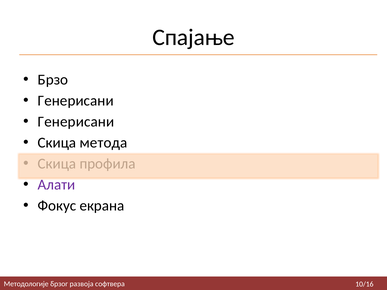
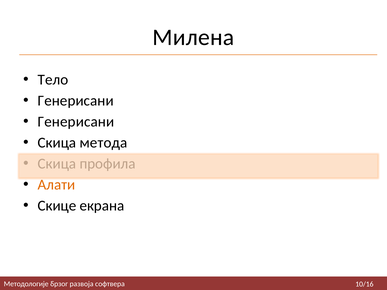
Спајање: Спајање -> Милена
Брзо: Брзо -> Тело
Алати colour: purple -> orange
Фокус: Фокус -> Скице
